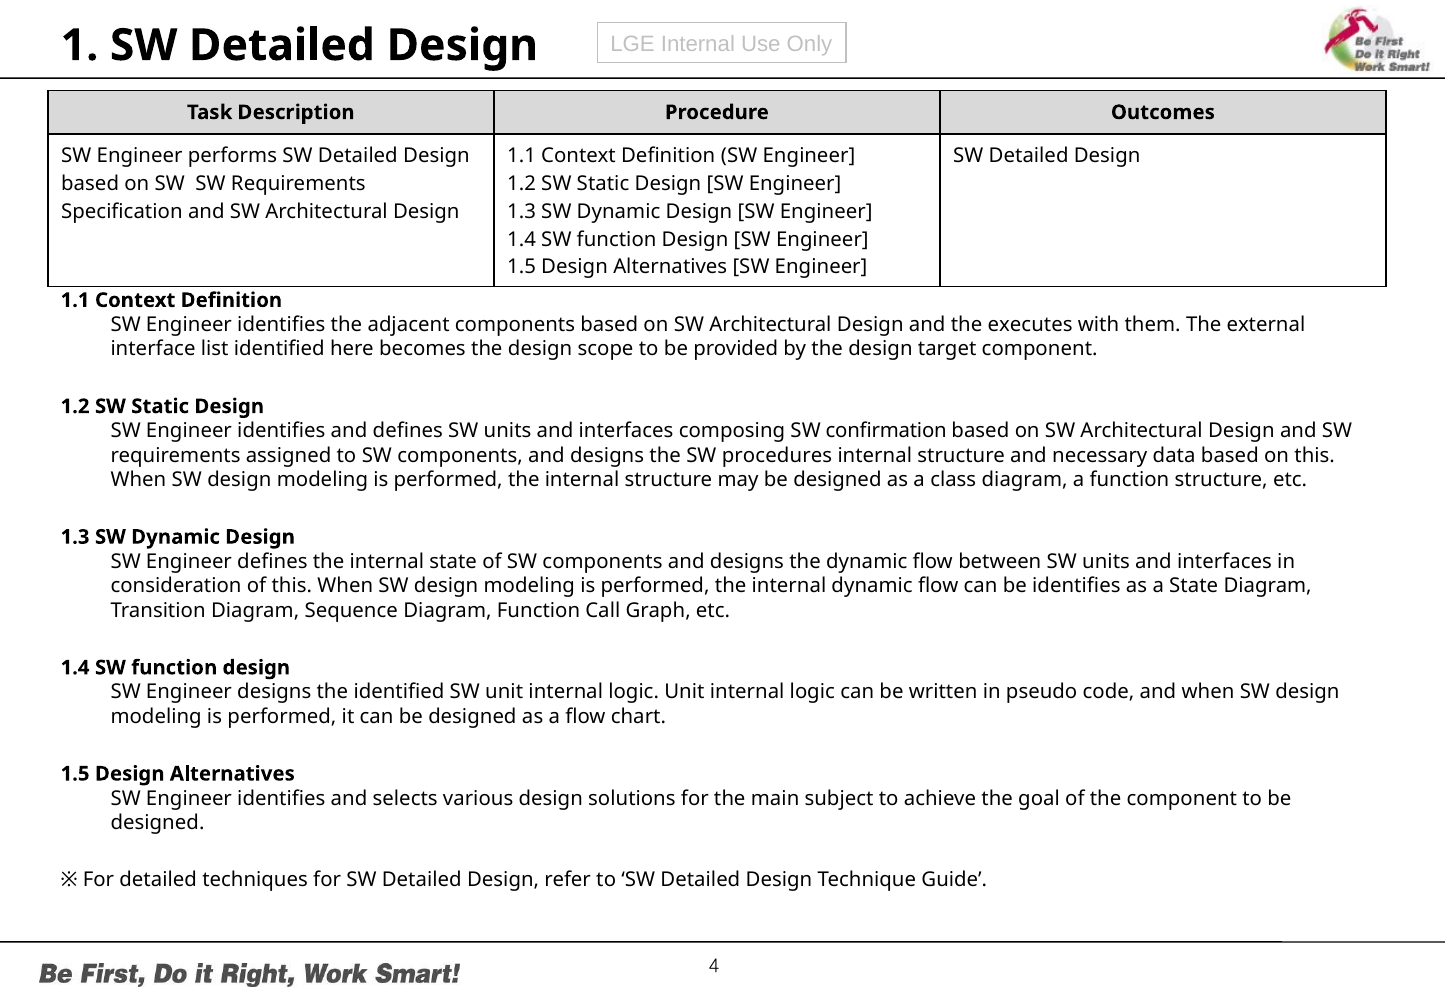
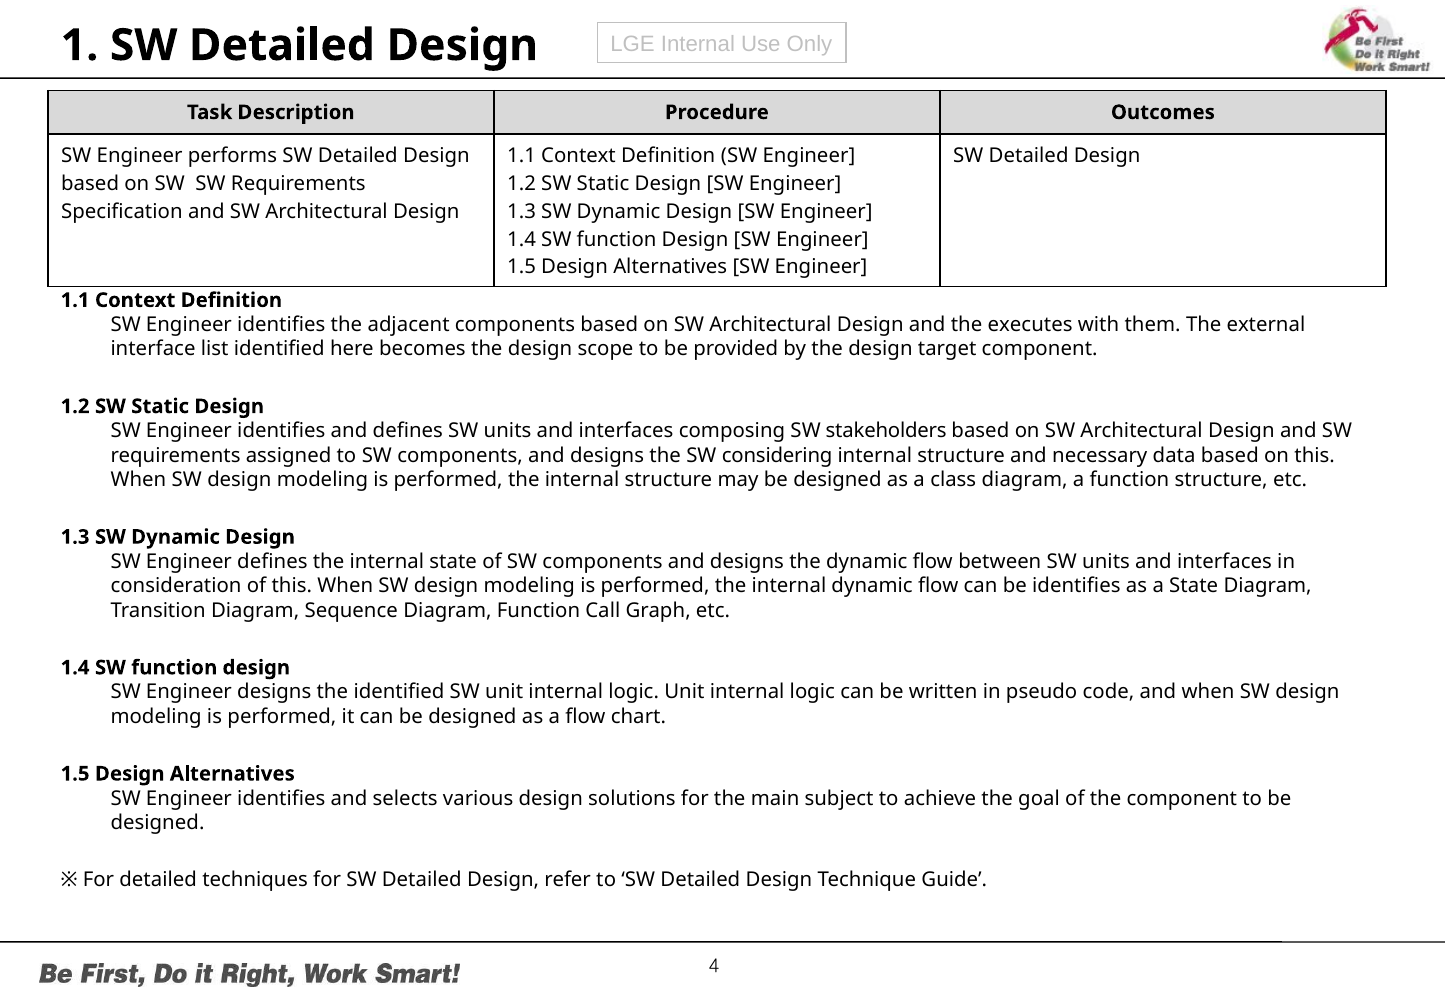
confirmation: confirmation -> stakeholders
procedures: procedures -> considering
